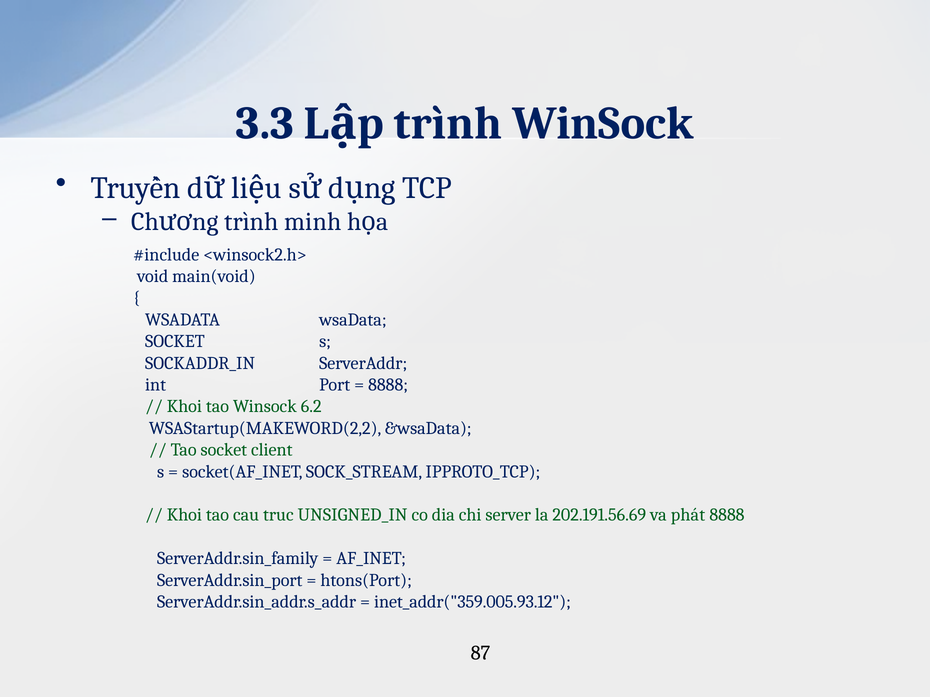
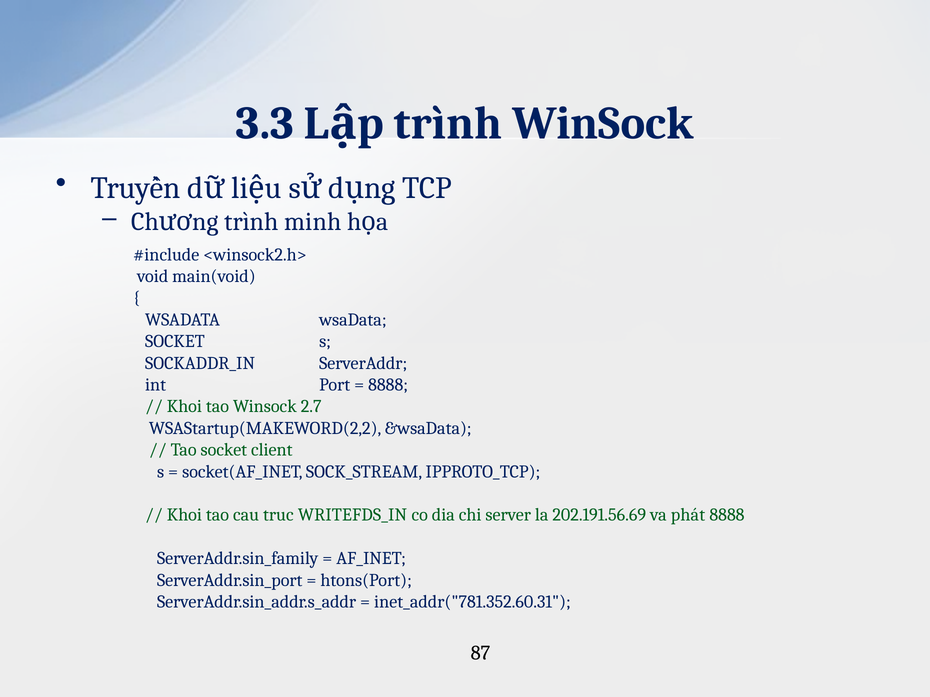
6.2: 6.2 -> 2.7
UNSIGNED_IN: UNSIGNED_IN -> WRITEFDS_IN
inet_addr("359.005.93.12: inet_addr("359.005.93.12 -> inet_addr("781.352.60.31
